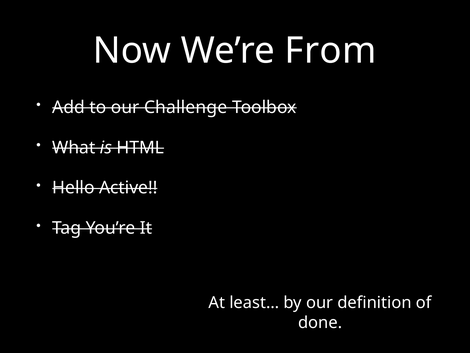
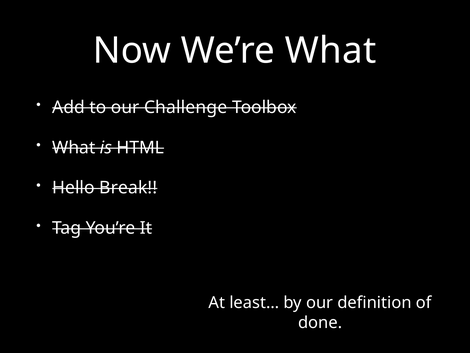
We’re From: From -> What
Active: Active -> Break
